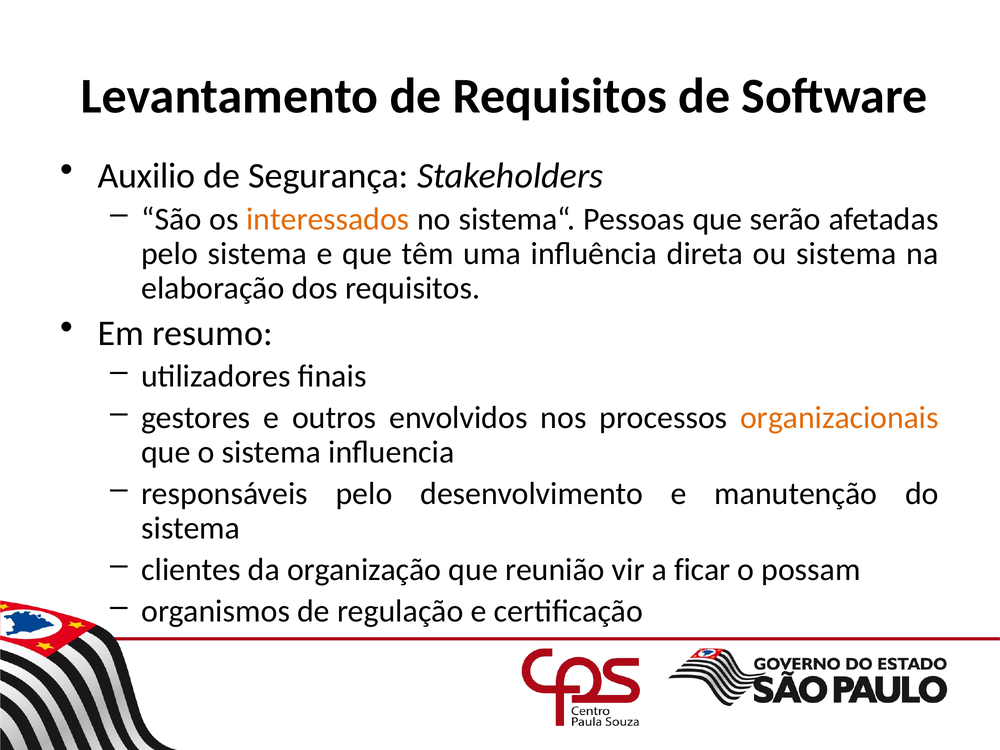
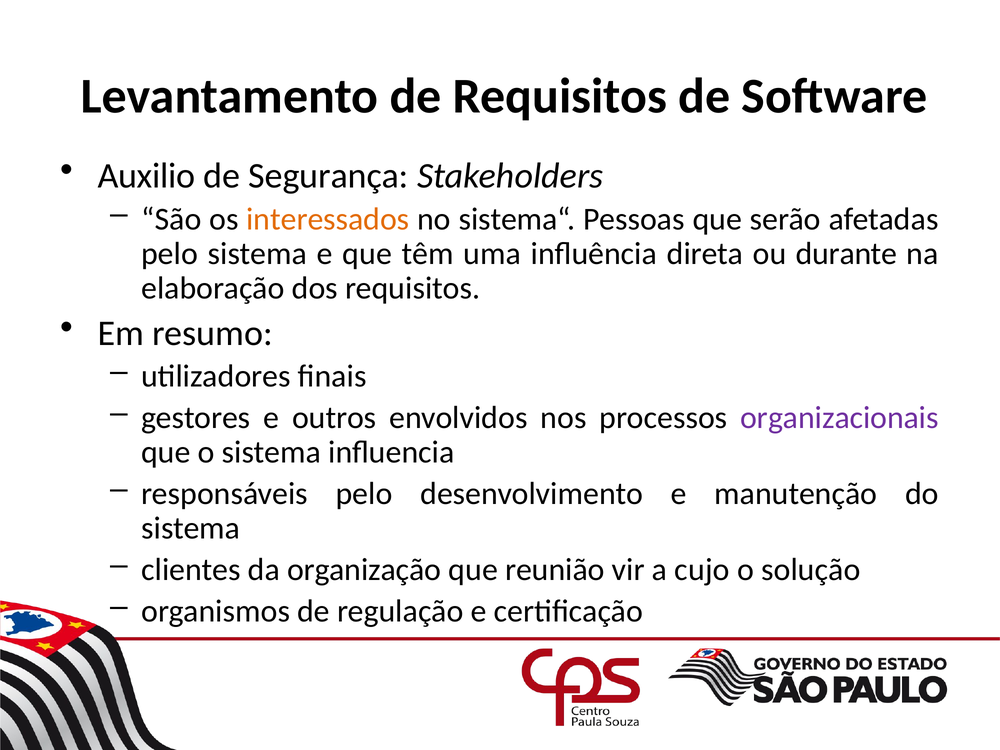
ou sistema: sistema -> durante
organizacionais colour: orange -> purple
ficar: ficar -> cujo
possam: possam -> solução
